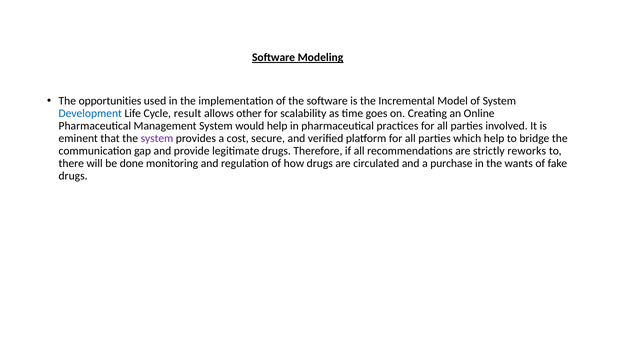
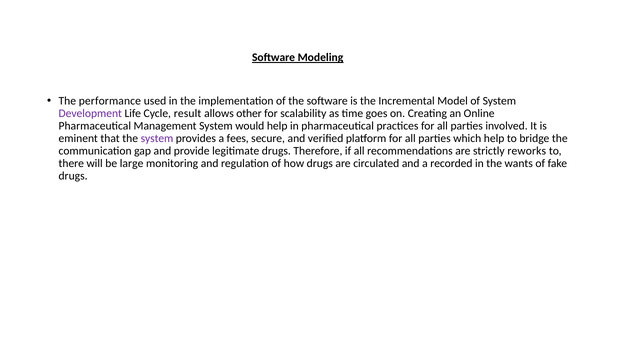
opportunities: opportunities -> performance
Development colour: blue -> purple
cost: cost -> fees
done: done -> large
purchase: purchase -> recorded
